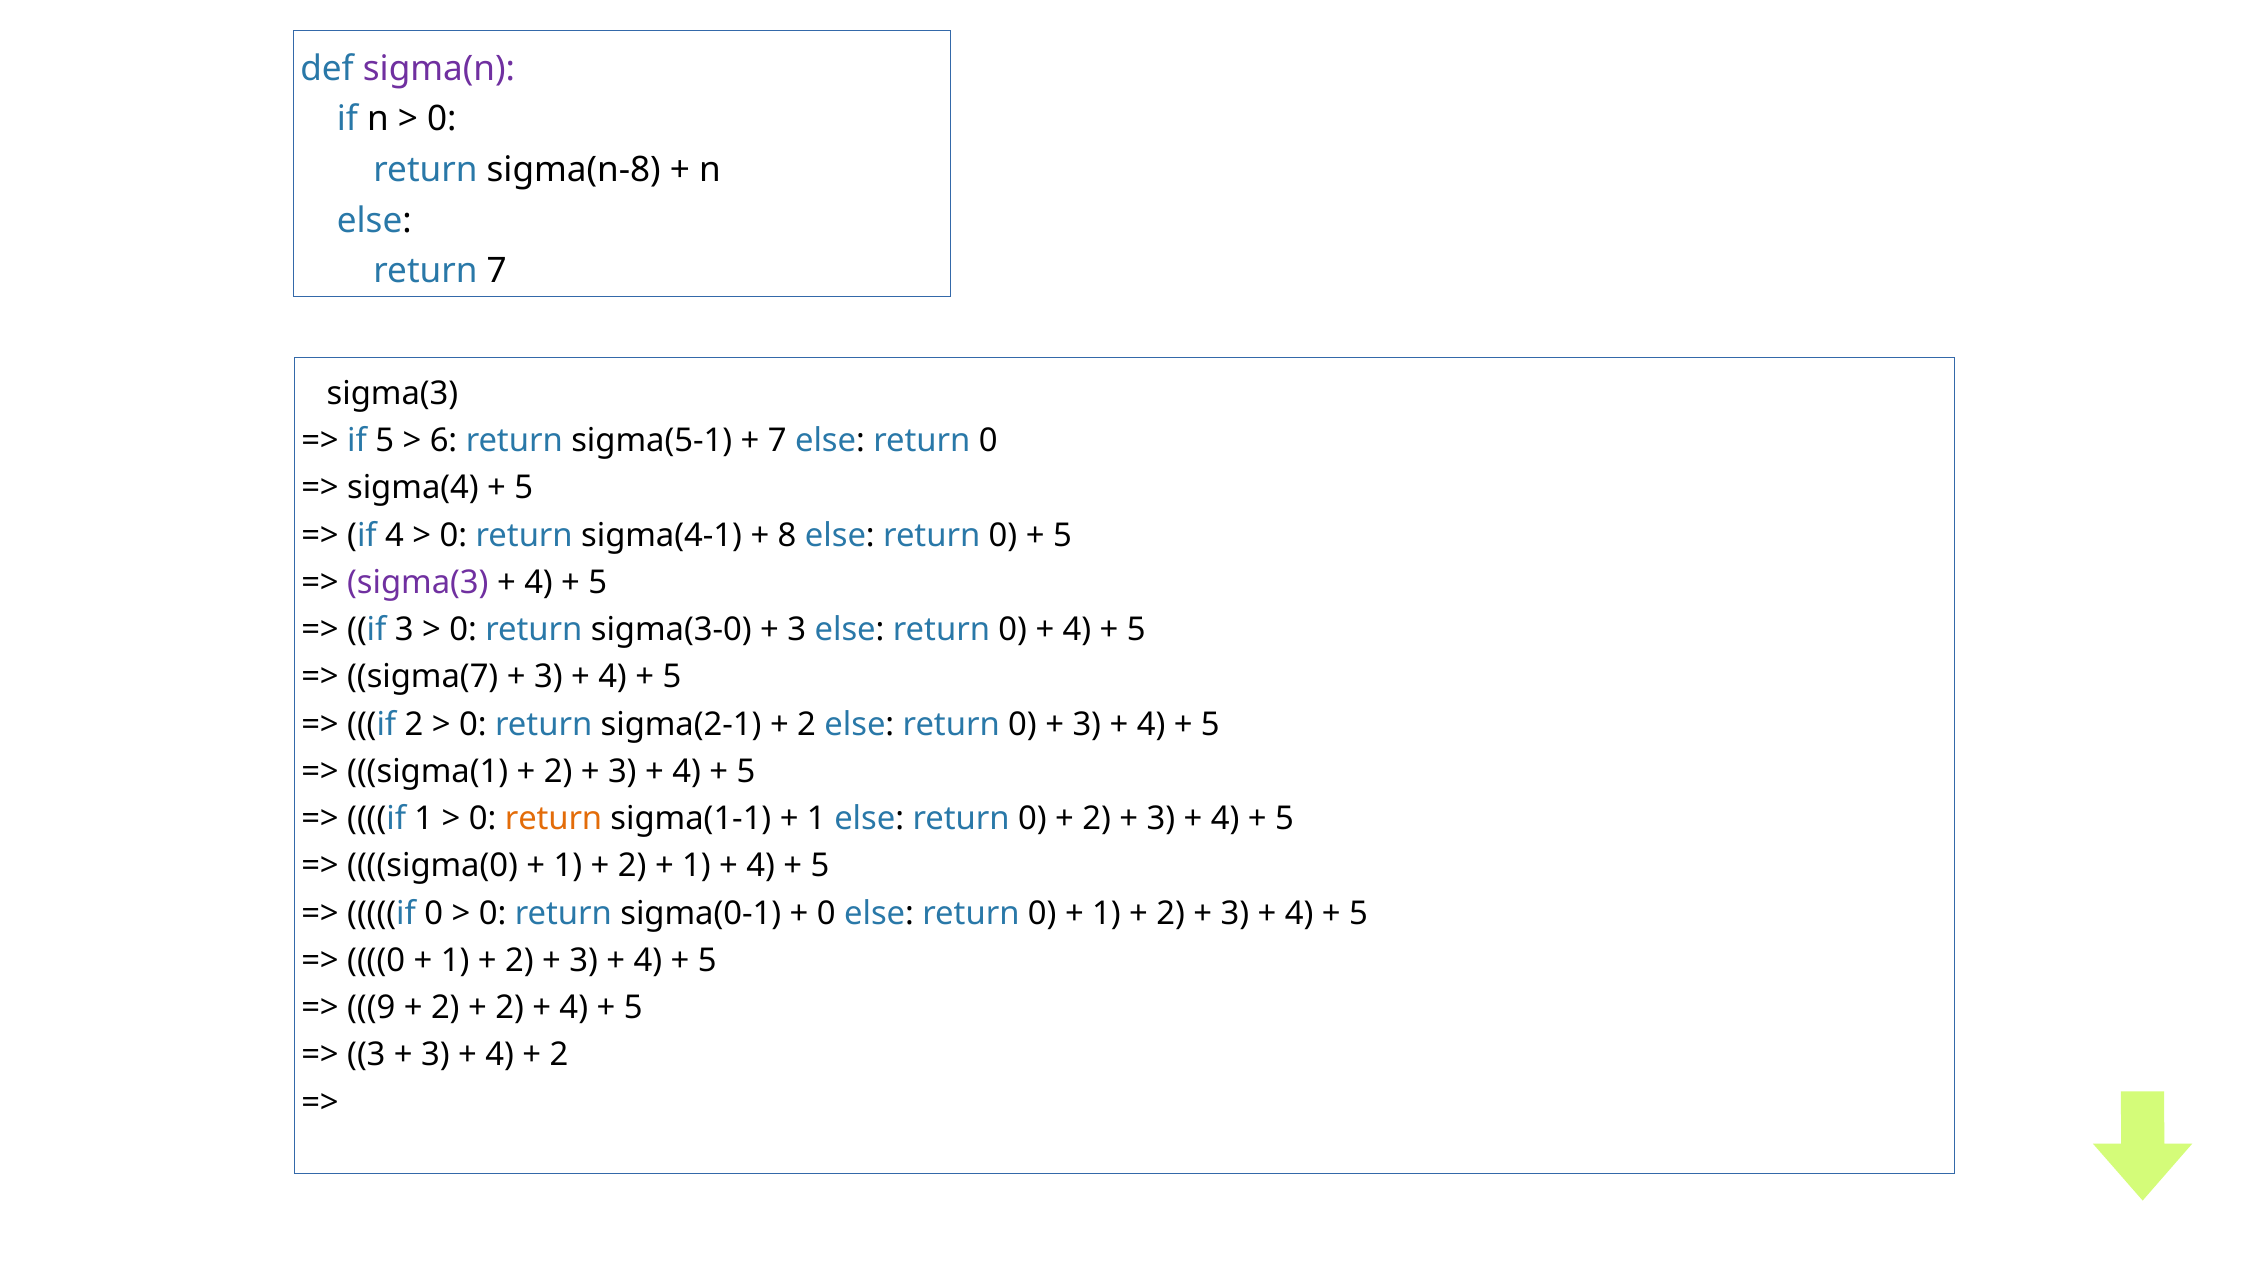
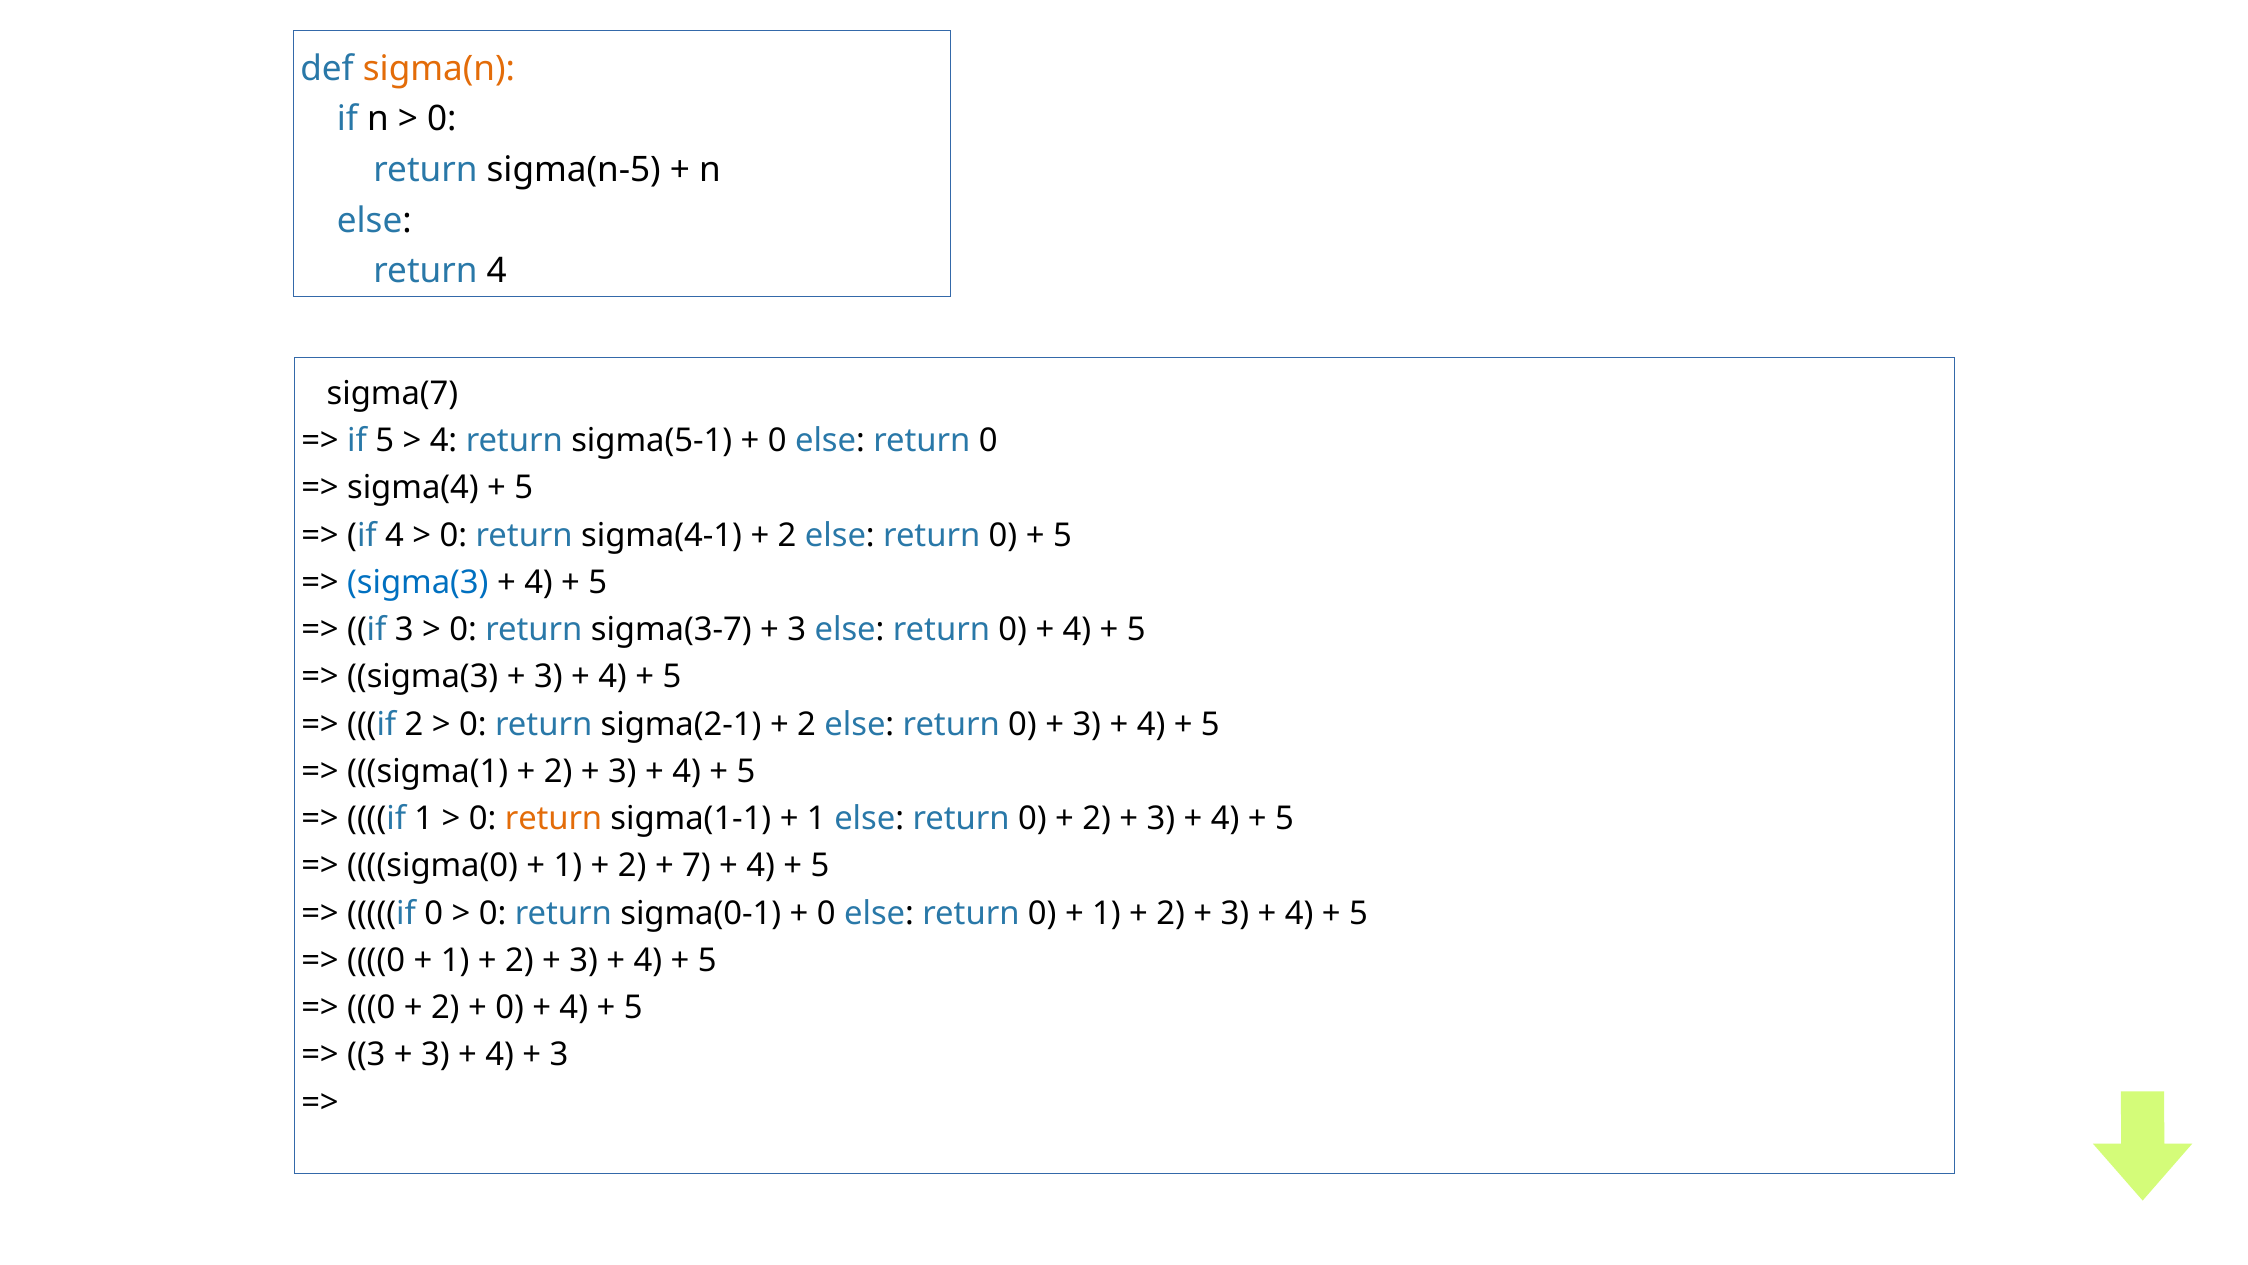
sigma(n colour: purple -> orange
sigma(n-8: sigma(n-8 -> sigma(n-5
return 7: 7 -> 4
sigma(3 at (392, 393): sigma(3 -> sigma(7
6 at (444, 441): 6 -> 4
7 at (777, 441): 7 -> 0
8 at (787, 535): 8 -> 2
sigma(3 at (418, 582) colour: purple -> blue
sigma(3-0: sigma(3-0 -> sigma(3-7
sigma(7 at (423, 677): sigma(7 -> sigma(3
1 at (696, 866): 1 -> 7
9 at (371, 1007): 9 -> 0
2 at (510, 1007): 2 -> 0
2 at (559, 1055): 2 -> 3
